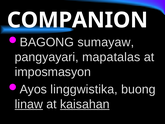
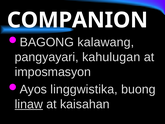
sumayaw: sumayaw -> kalawang
mapatalas: mapatalas -> kahulugan
kaisahan underline: present -> none
